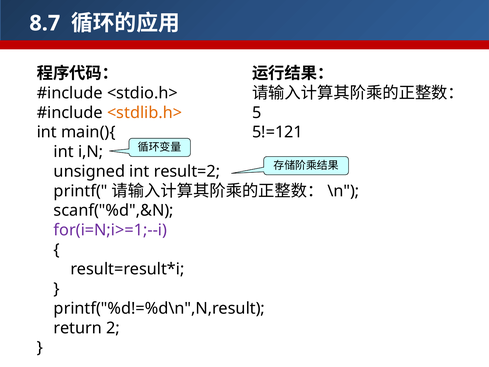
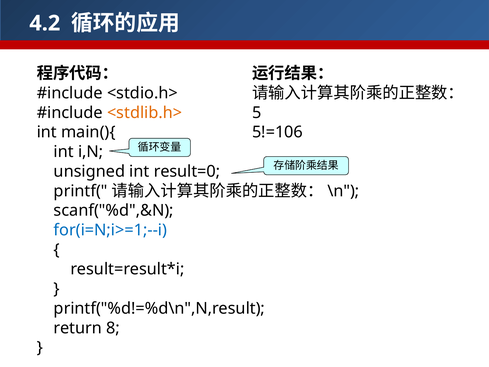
8.7: 8.7 -> 4.2
5!=121: 5!=121 -> 5!=106
result=2: result=2 -> result=0
for(i=N;i>=1;--i colour: purple -> blue
2: 2 -> 8
